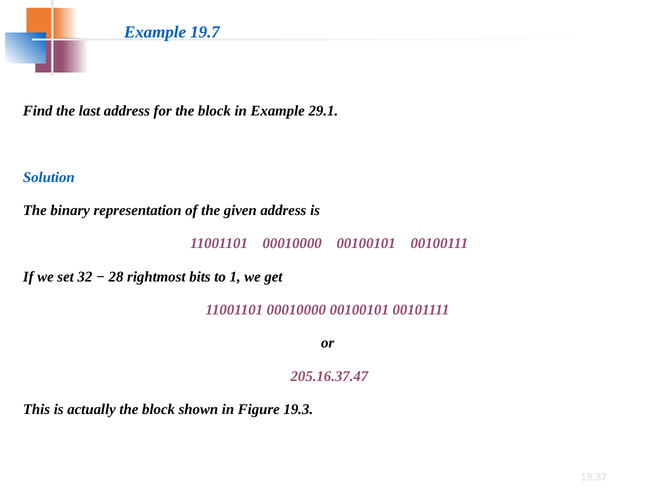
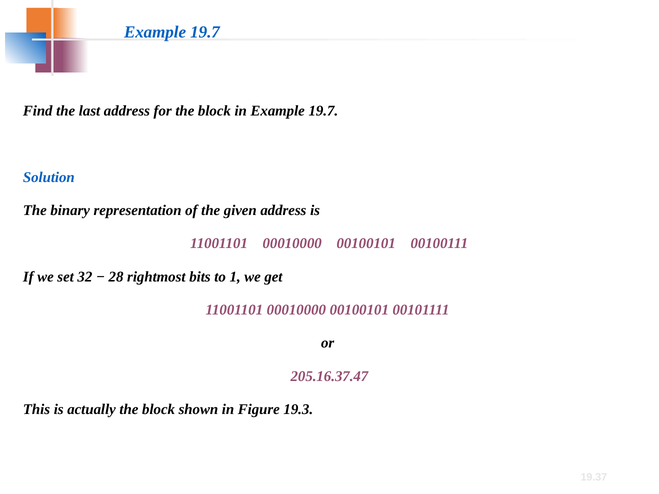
in Example 29.1: 29.1 -> 19.7
